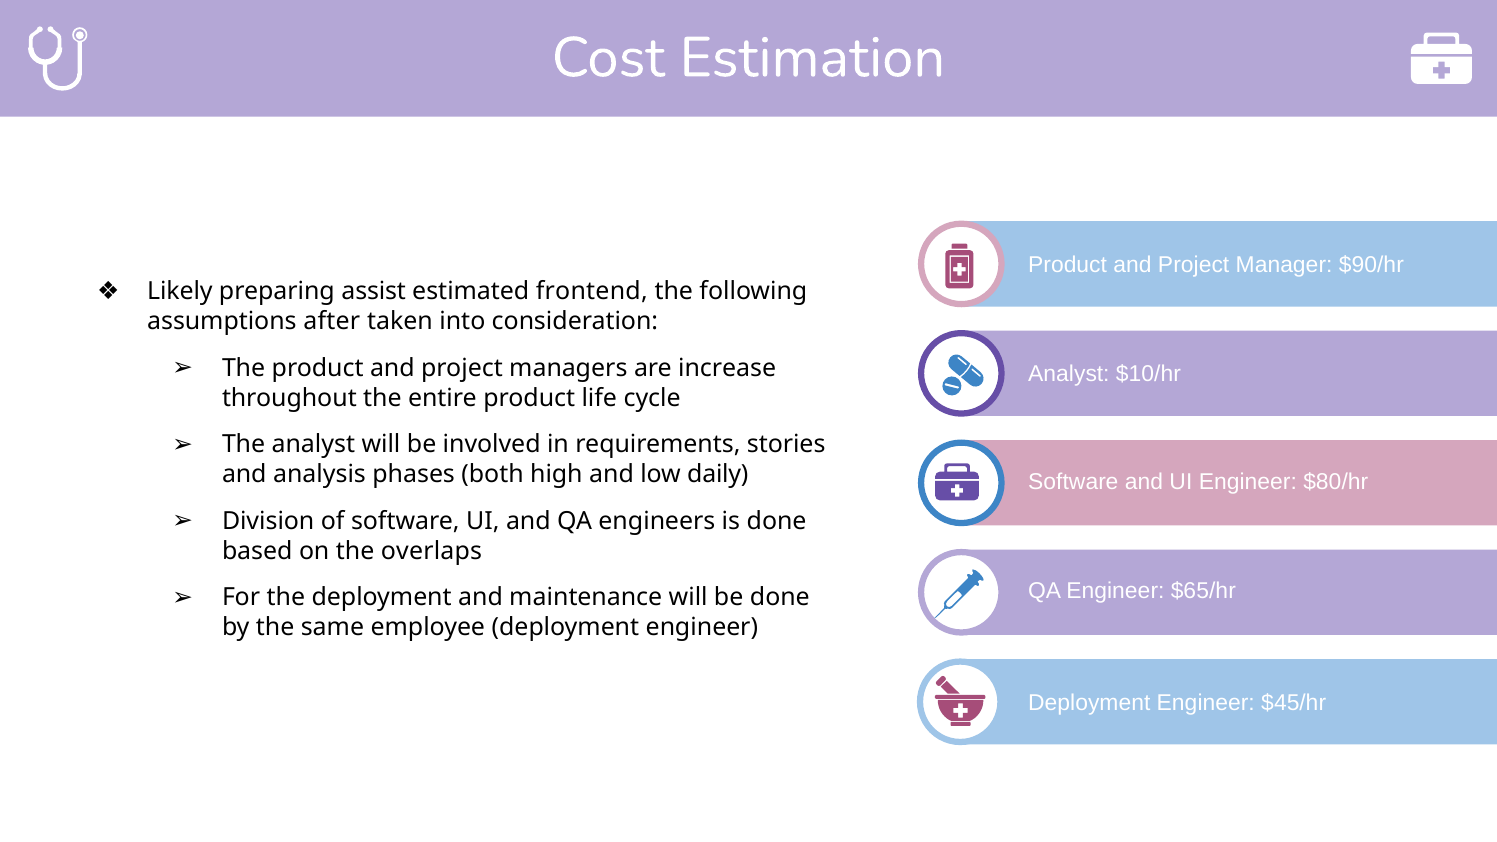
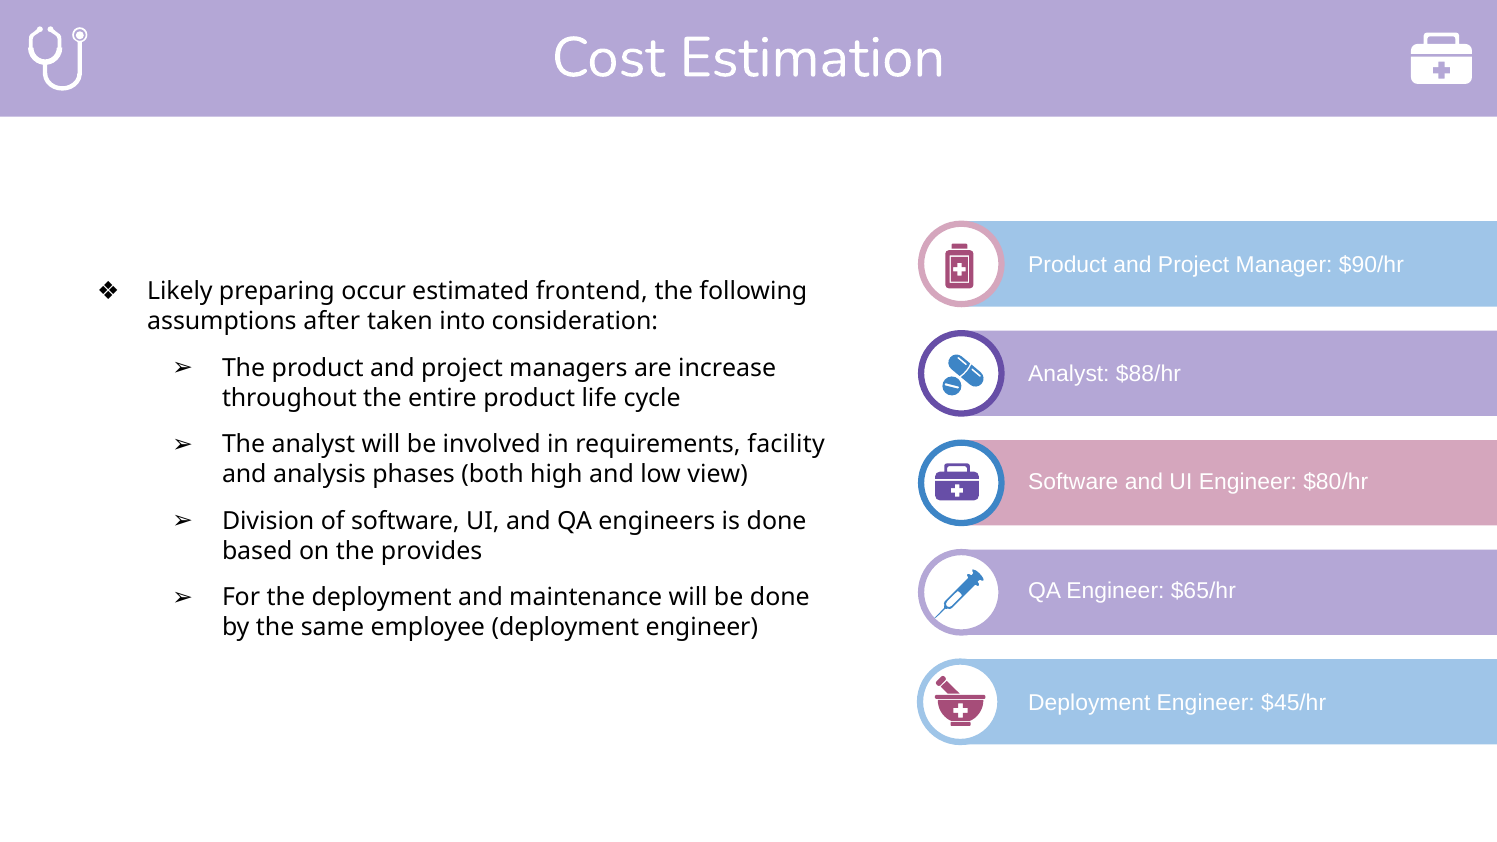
assist: assist -> occur
$10/hr: $10/hr -> $88/hr
stories: stories -> facility
daily: daily -> view
overlaps: overlaps -> provides
